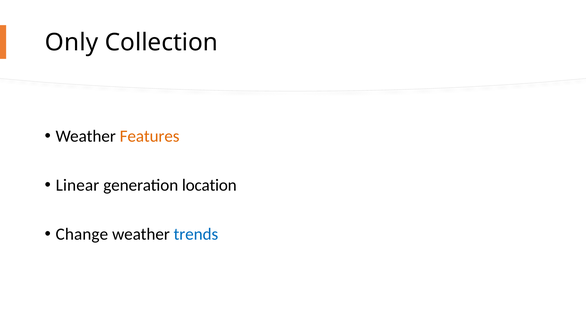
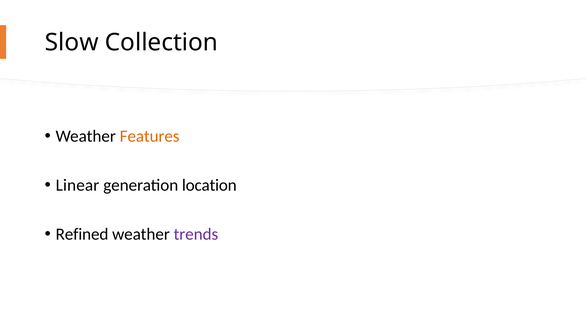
Only: Only -> Slow
Change: Change -> Refined
trends colour: blue -> purple
